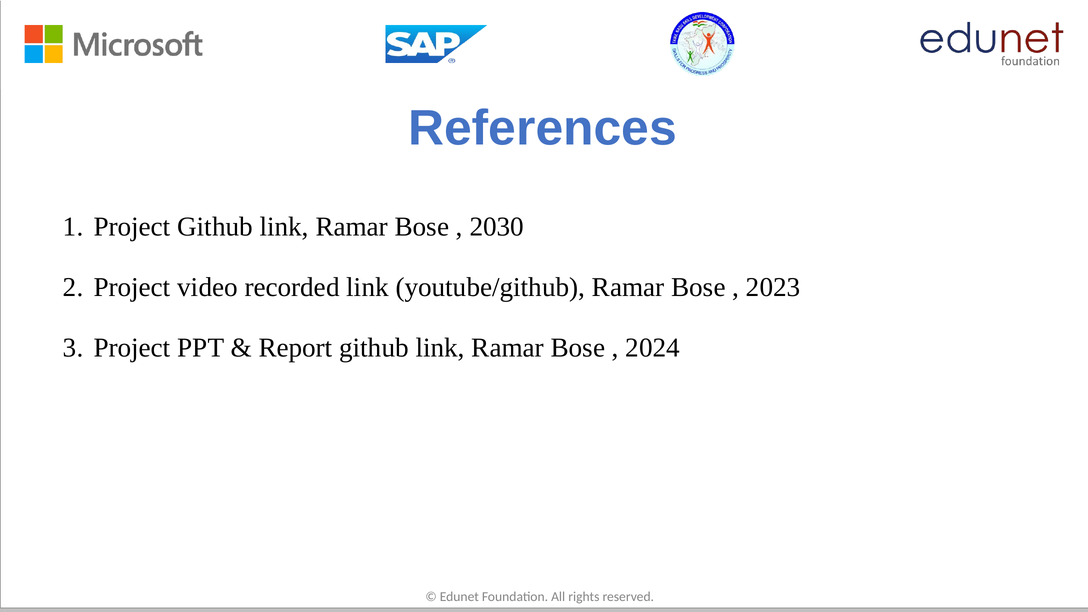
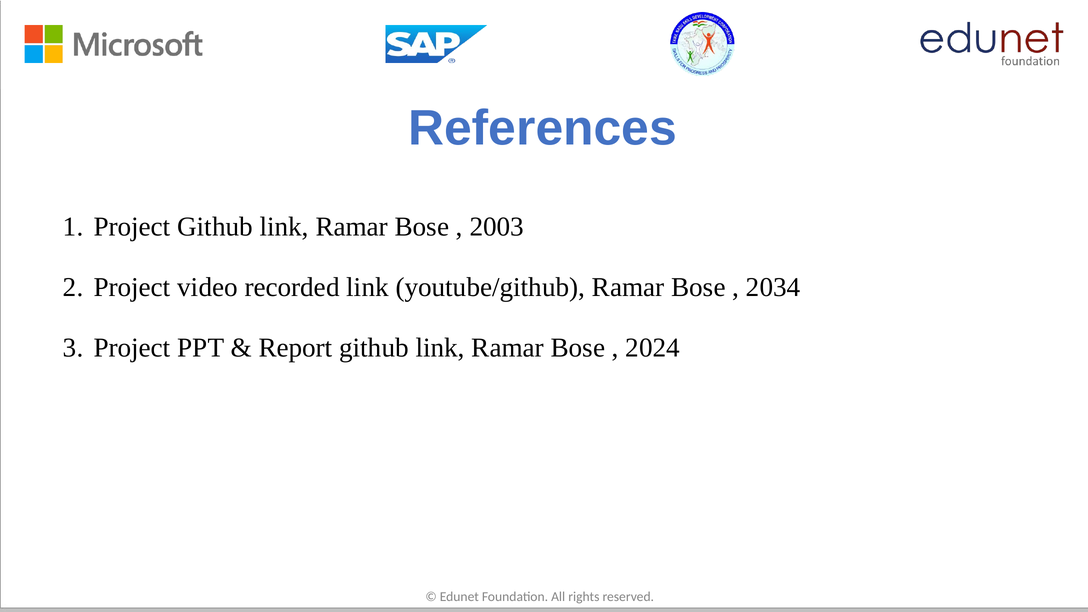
2030: 2030 -> 2003
2023: 2023 -> 2034
